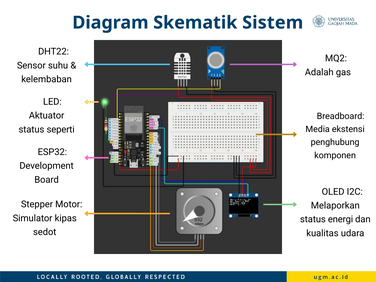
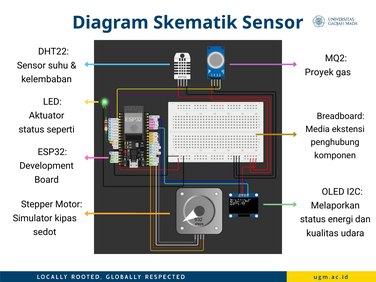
Skematik Sistem: Sistem -> Sensor
Adalah: Adalah -> Proyek
